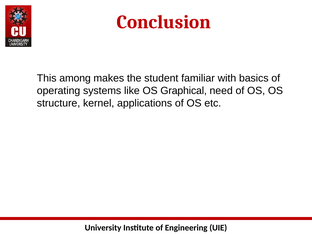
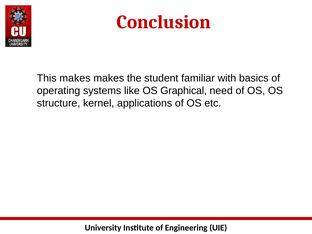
This among: among -> makes
